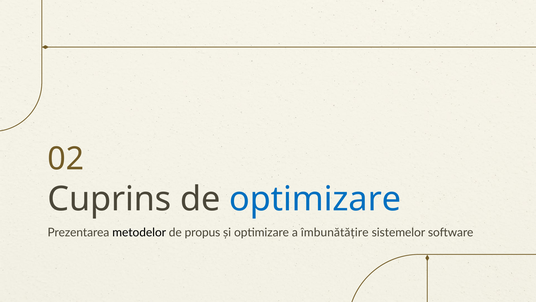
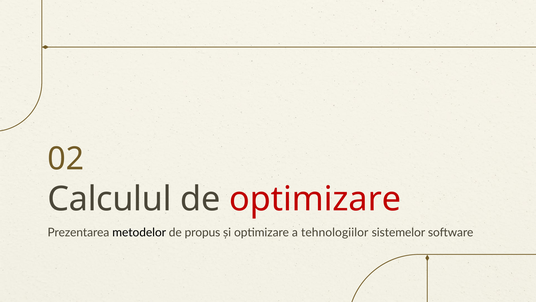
Cuprins: Cuprins -> Calculul
optimizare at (315, 199) colour: blue -> red
îmbunătățire: îmbunătățire -> tehnologiilor
